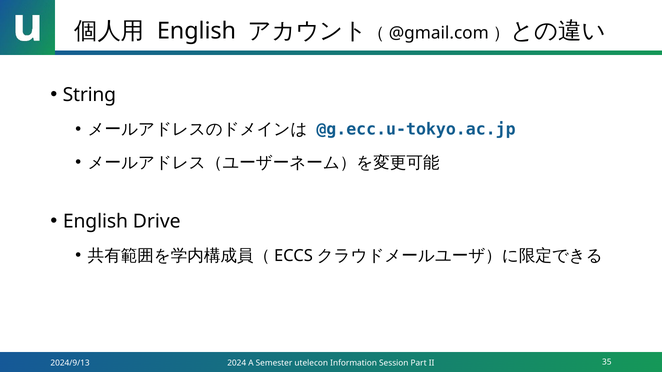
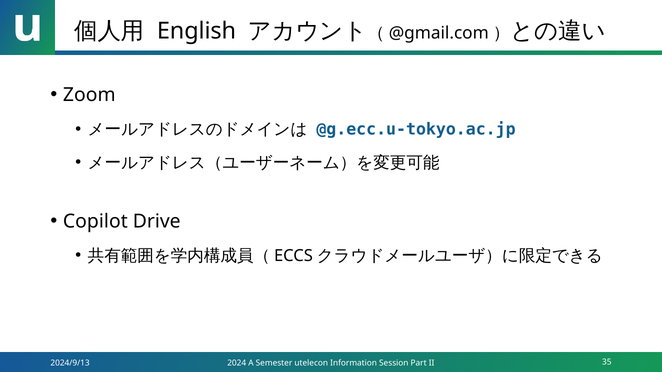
String: String -> Zoom
English at (95, 221): English -> Copilot
